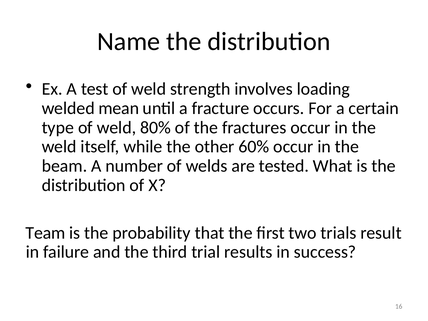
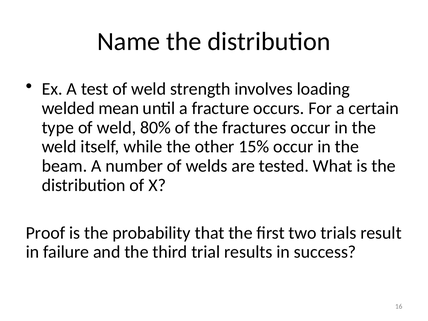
60%: 60% -> 15%
Team: Team -> Proof
